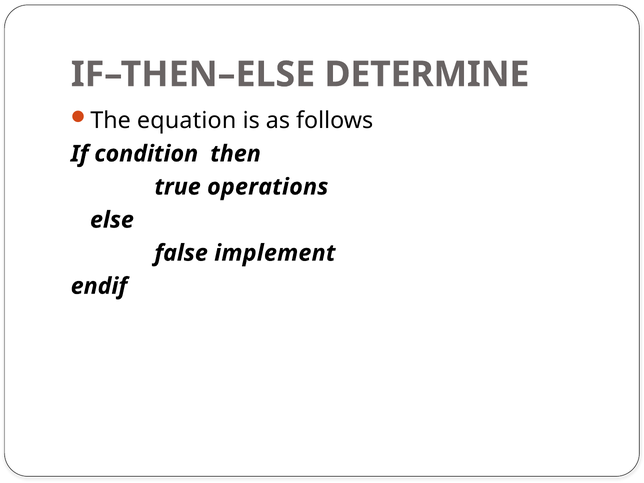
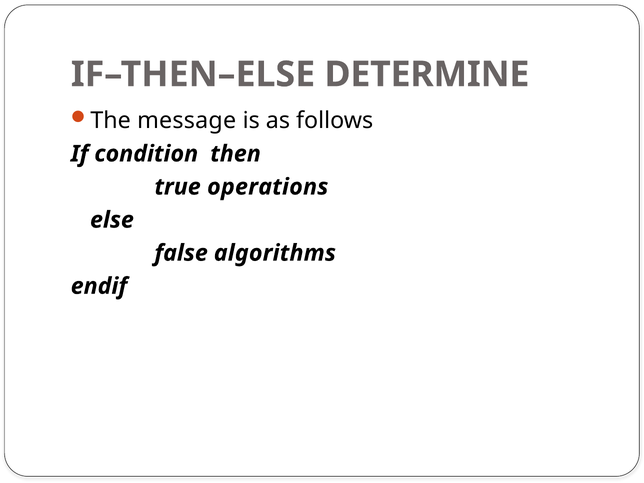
equation: equation -> message
implement: implement -> algorithms
